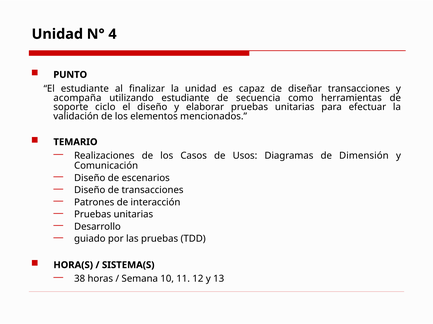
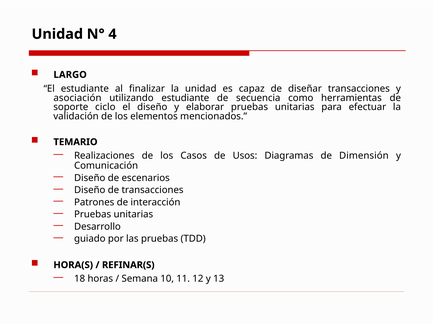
PUNTO: PUNTO -> LARGO
acompaña: acompaña -> asociación
SISTEMA(S: SISTEMA(S -> REFINAR(S
38: 38 -> 18
